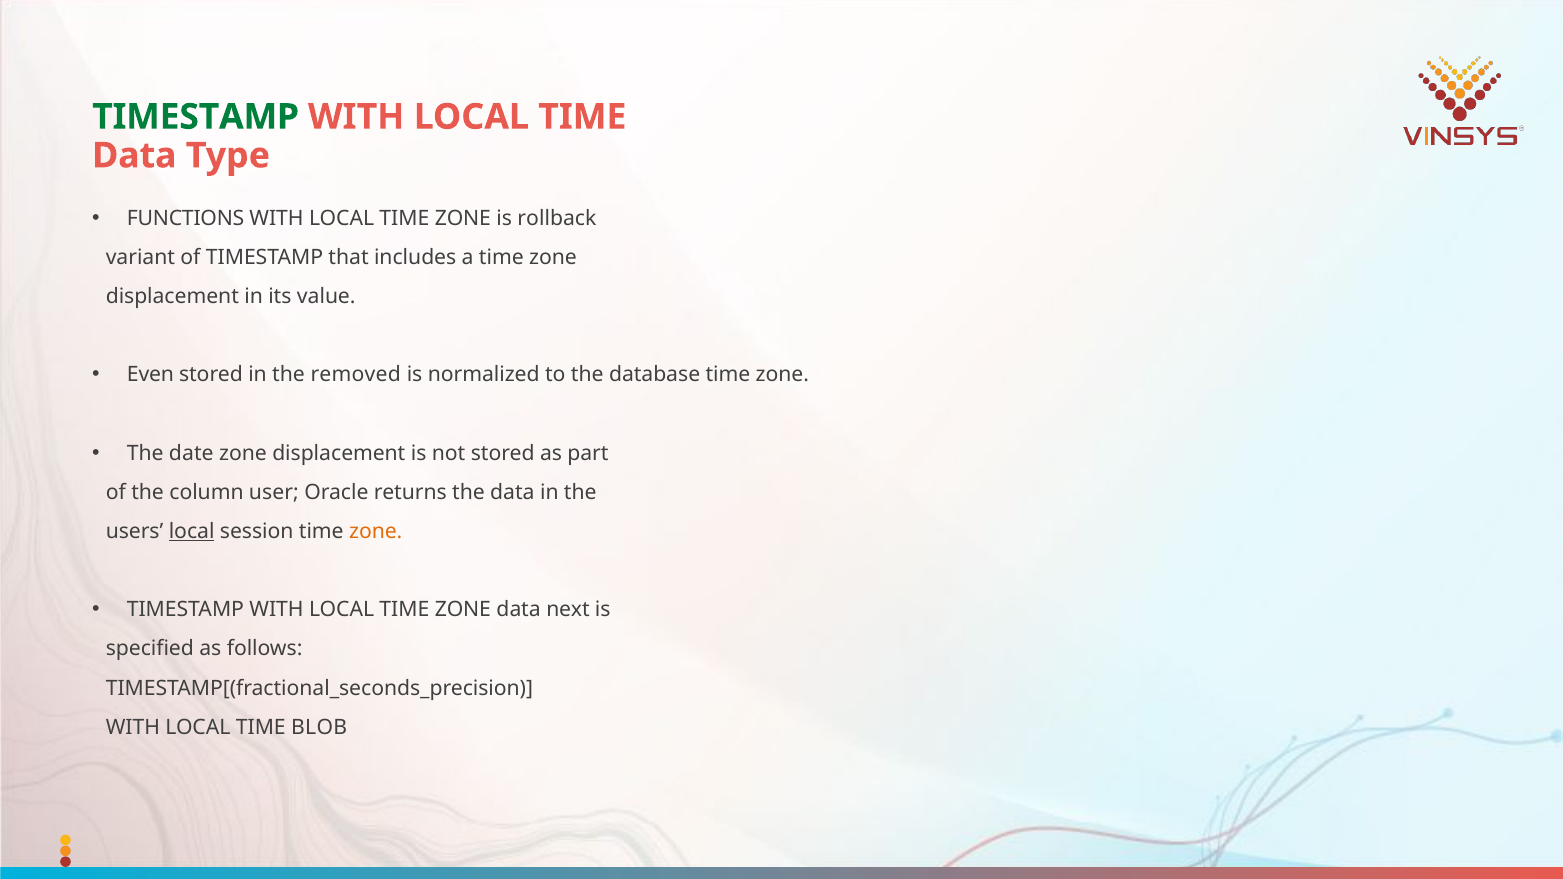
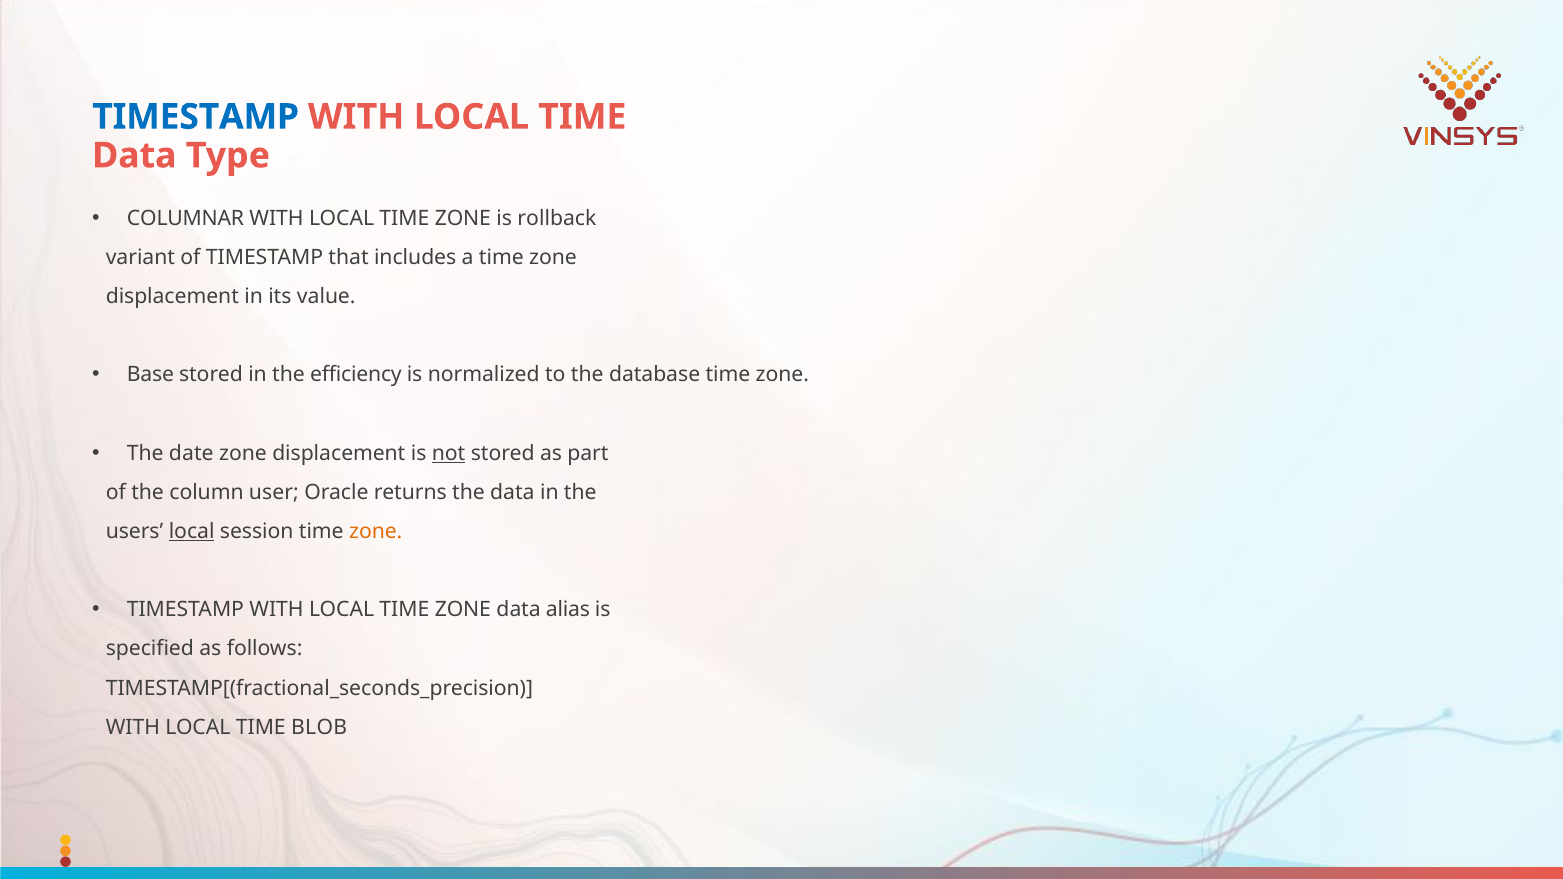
TIMESTAMP at (196, 117) colour: green -> blue
FUNCTIONS: FUNCTIONS -> COLUMNAR
Even: Even -> Base
removed: removed -> efficiency
not underline: none -> present
next: next -> alias
